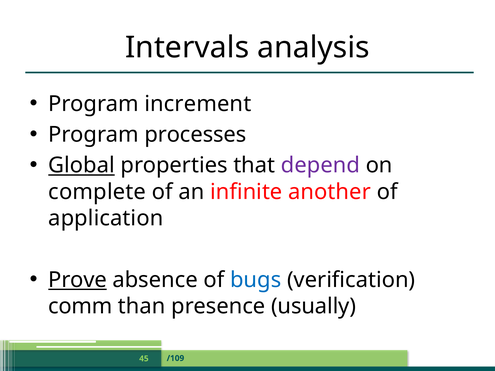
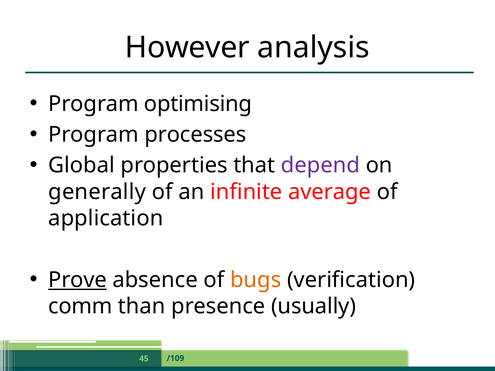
Intervals: Intervals -> However
increment: increment -> optimising
Global underline: present -> none
complete: complete -> generally
another: another -> average
bugs colour: blue -> orange
